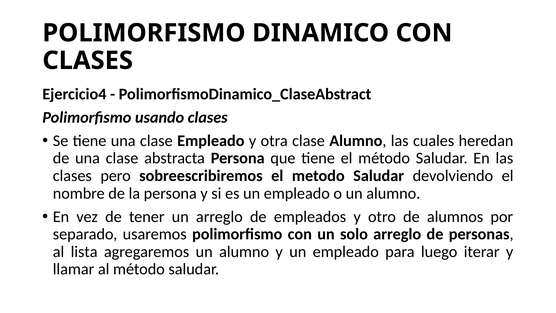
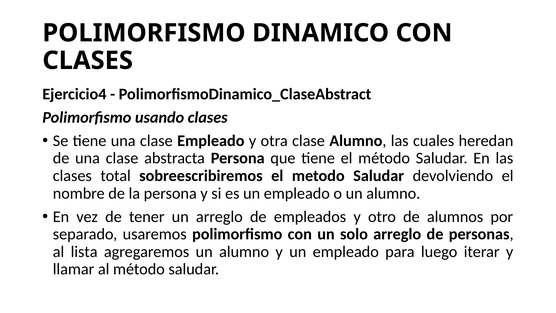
pero: pero -> total
